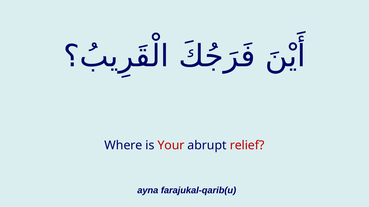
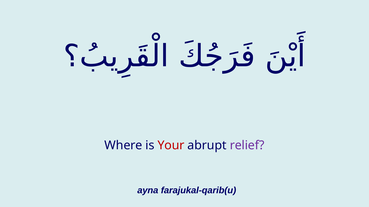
relief colour: red -> purple
